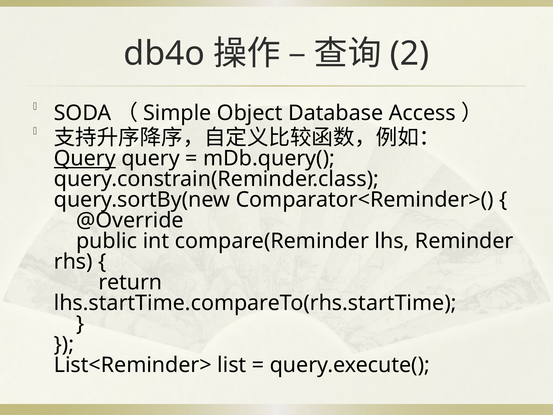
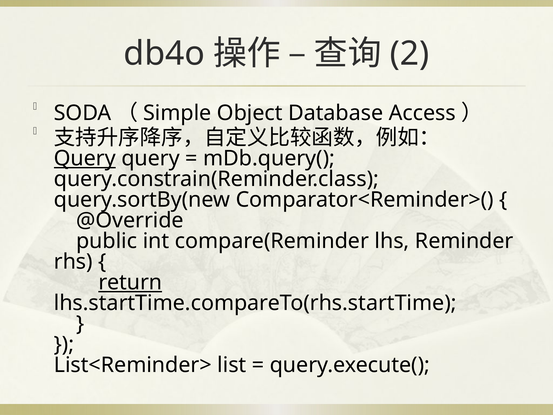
return underline: none -> present
